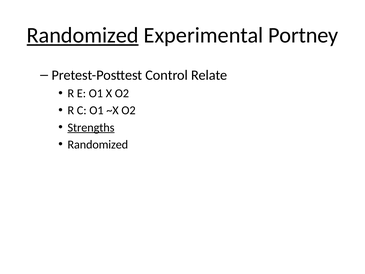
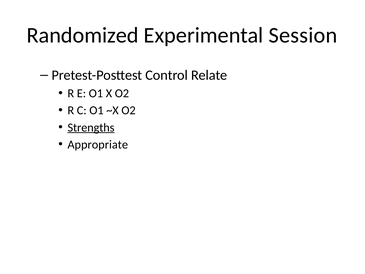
Randomized at (83, 35) underline: present -> none
Portney: Portney -> Session
Randomized at (98, 144): Randomized -> Appropriate
